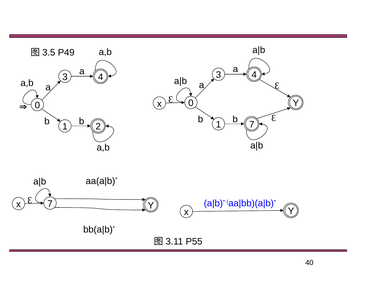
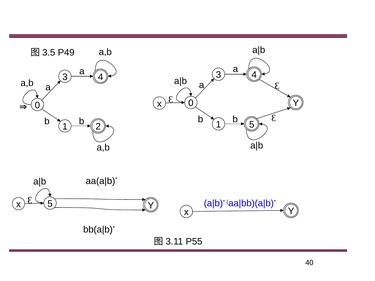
1 7: 7 -> 5
Ɛ 7: 7 -> 5
